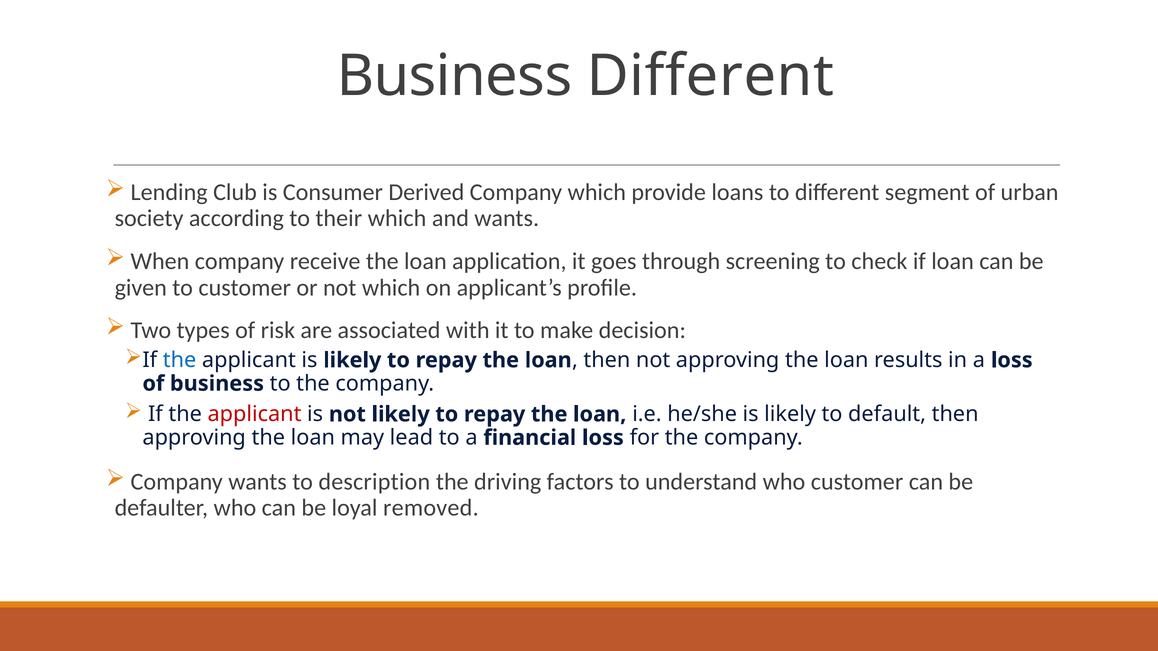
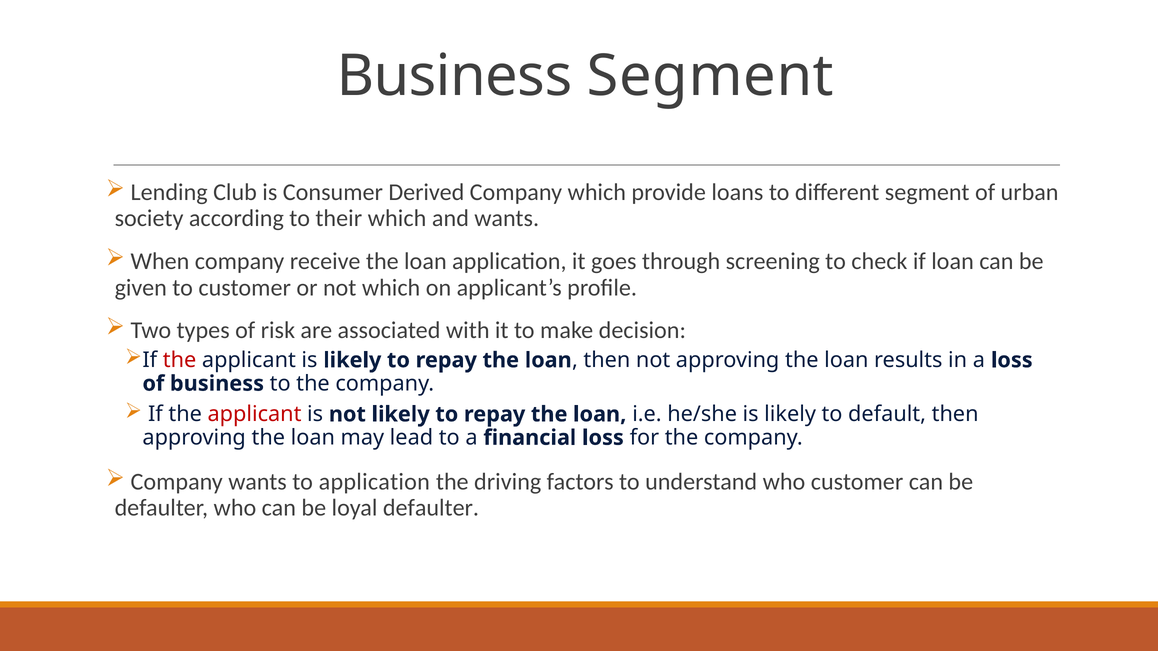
Business Different: Different -> Segment
the at (180, 360) colour: blue -> red
to description: description -> application
loyal removed: removed -> defaulter
